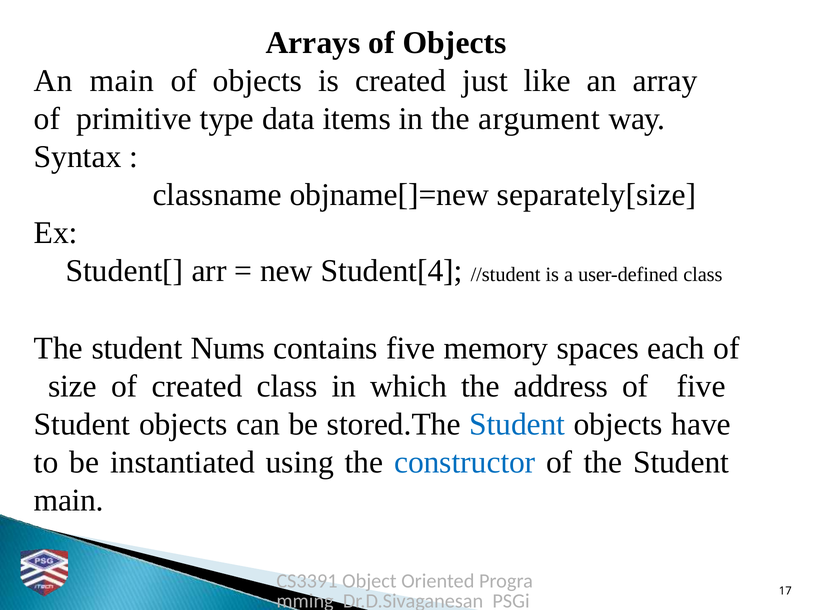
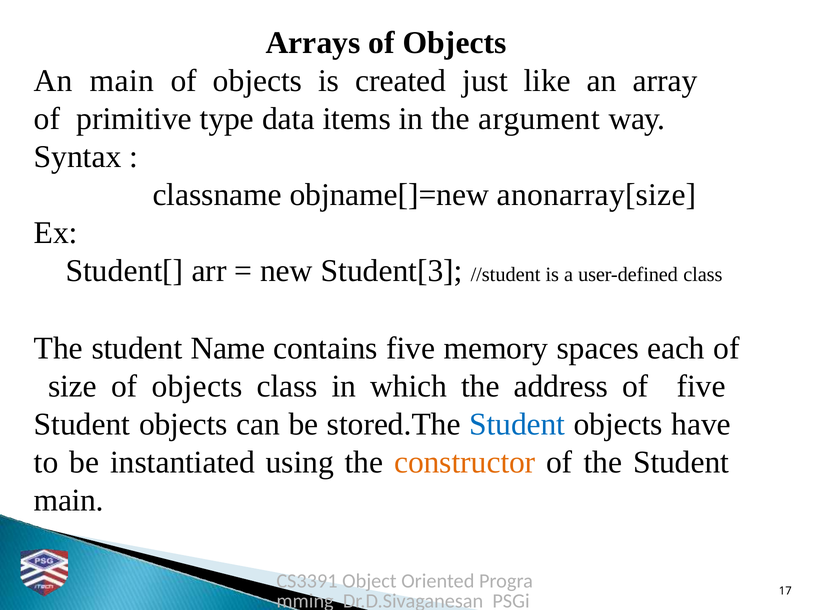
separately[size: separately[size -> anonarray[size
Student[4: Student[4 -> Student[3
Nums: Nums -> Name
size of created: created -> objects
constructor colour: blue -> orange
